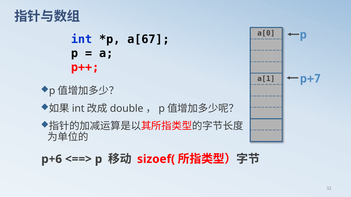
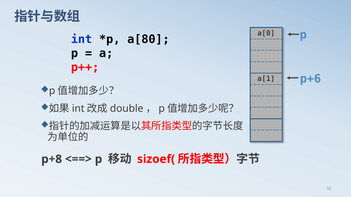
a[67: a[67 -> a[80
p+7: p+7 -> p+6
p+6: p+6 -> p+8
